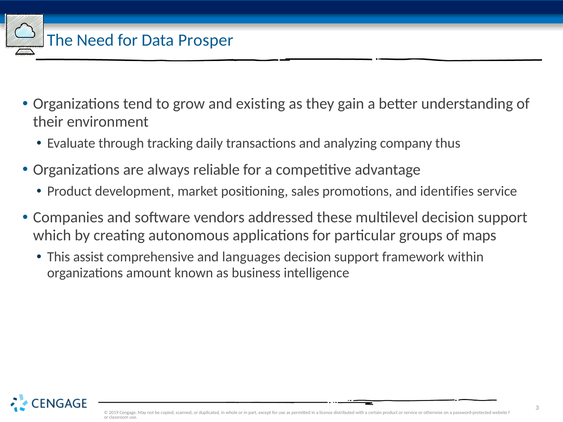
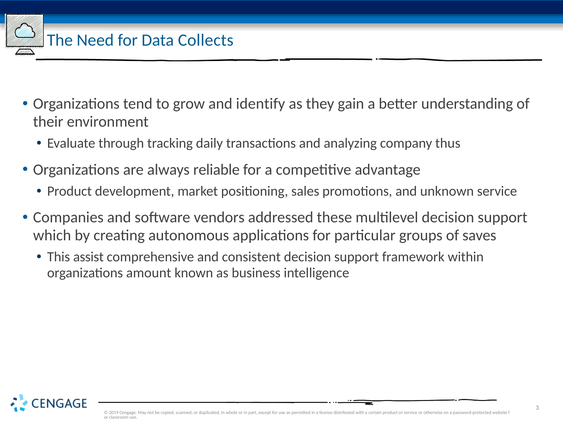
Prosper: Prosper -> Collects
existing: existing -> identify
identifies: identifies -> unknown
maps: maps -> saves
languages: languages -> consistent
